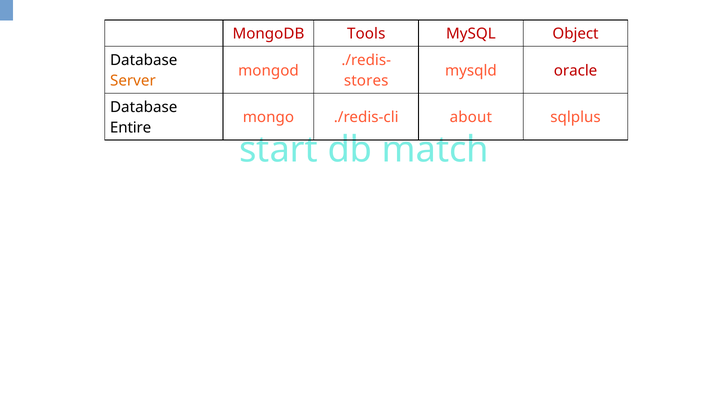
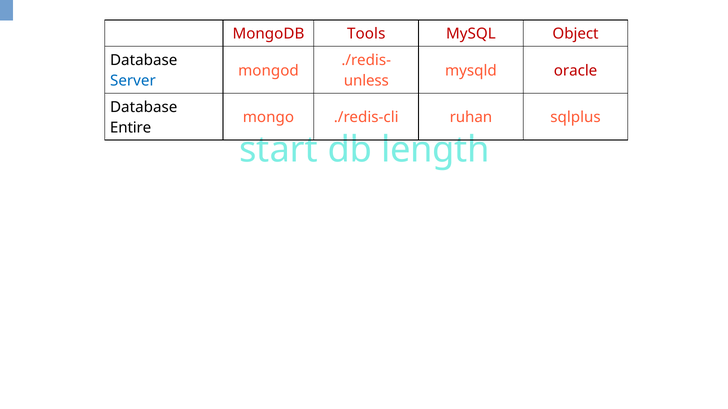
Server colour: orange -> blue
stores: stores -> unless
about: about -> ruhan
match: match -> length
